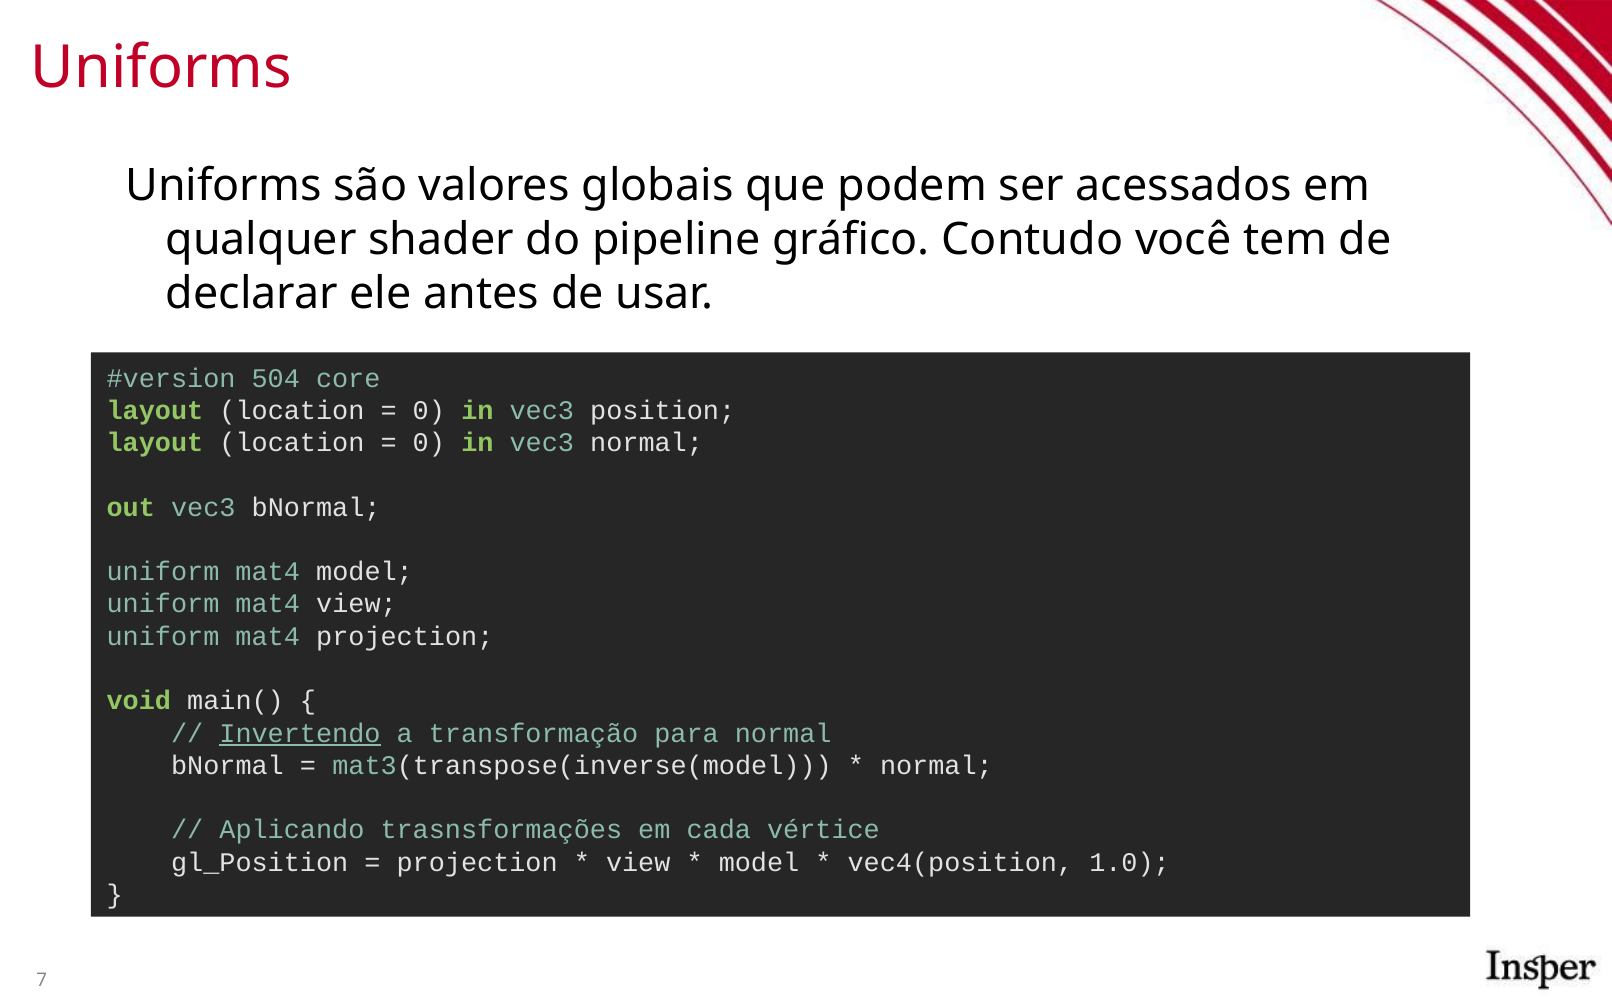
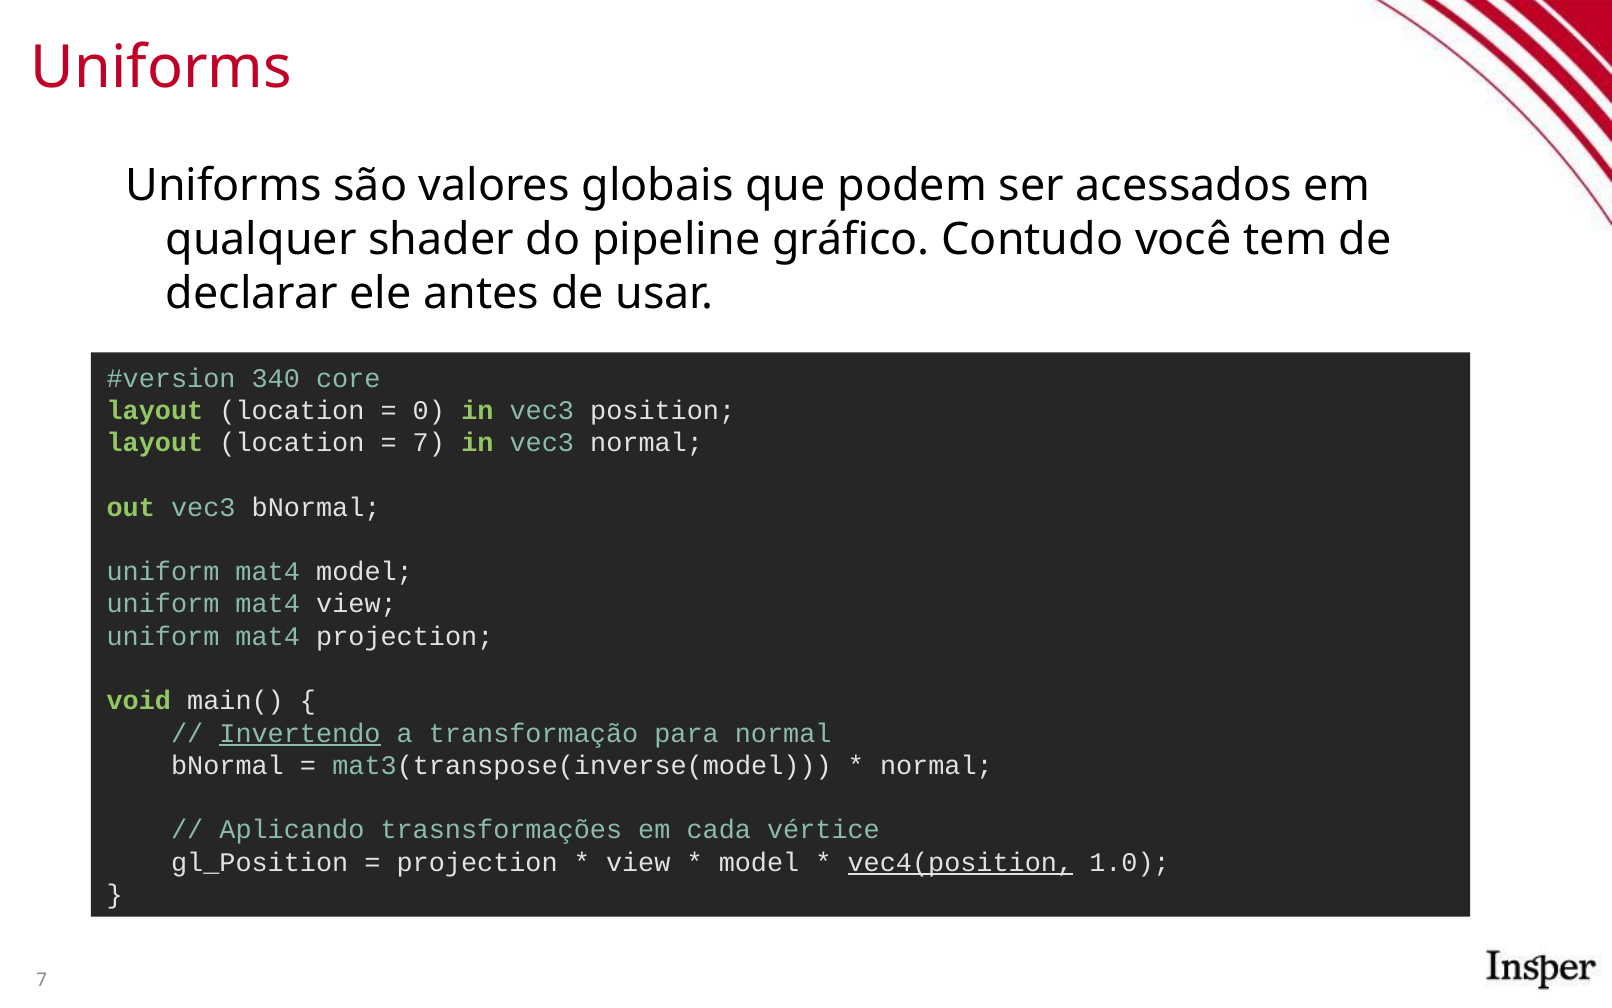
504: 504 -> 340
0 at (429, 443): 0 -> 7
vec4(position underline: none -> present
